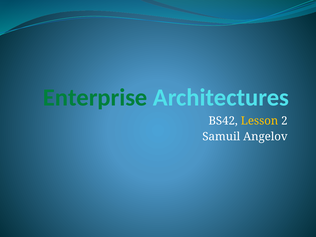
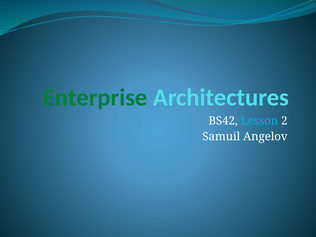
Lesson colour: yellow -> light blue
